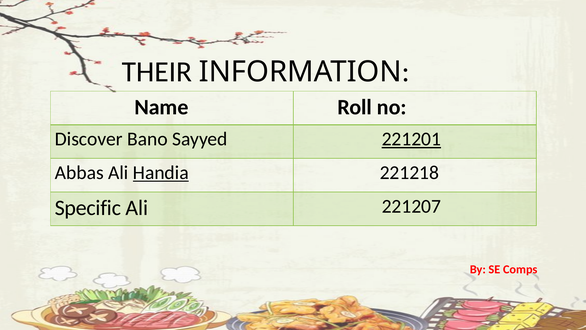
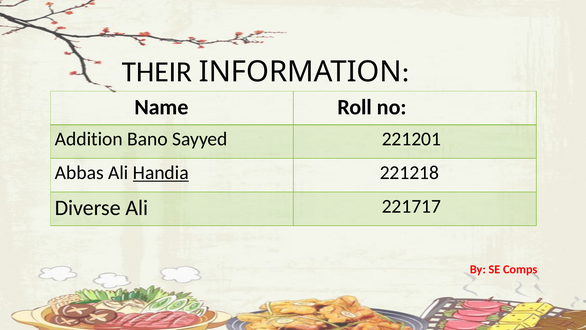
Discover: Discover -> Addition
221201 underline: present -> none
Specific: Specific -> Diverse
221207: 221207 -> 221717
